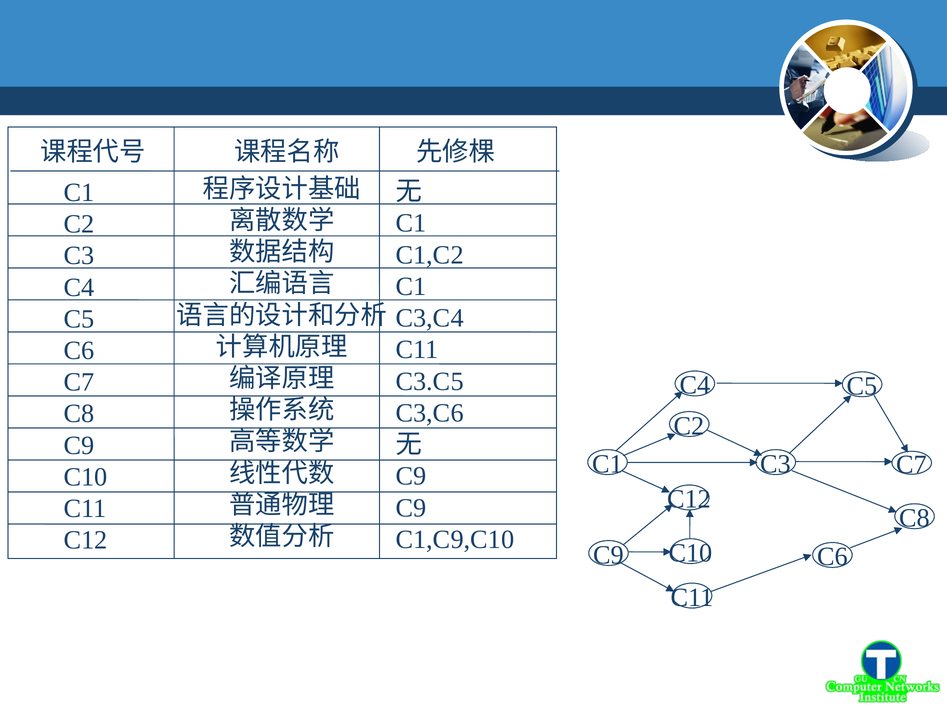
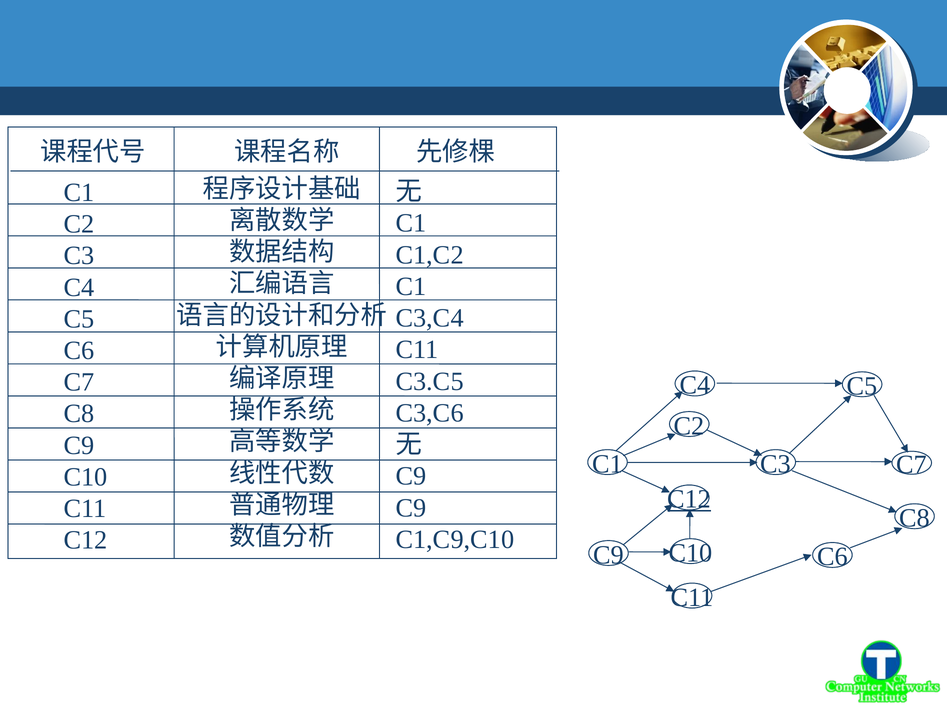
C12 at (689, 499) underline: none -> present
